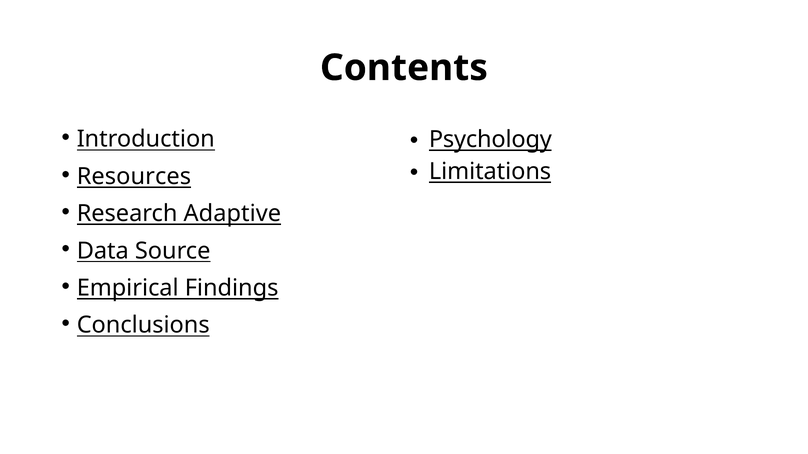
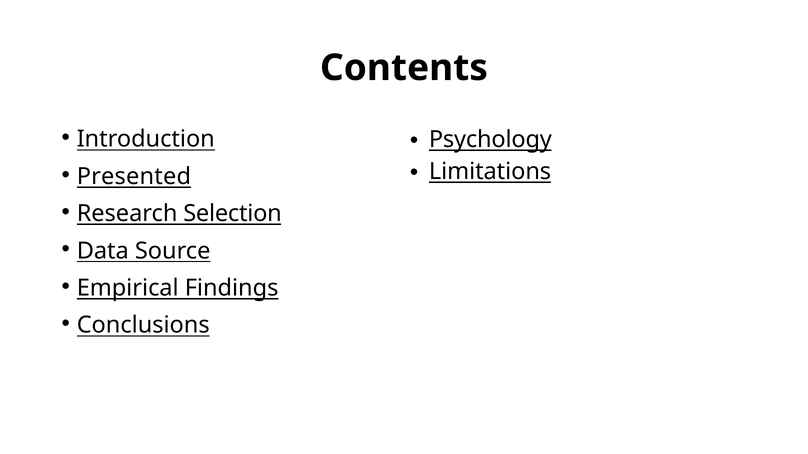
Resources: Resources -> Presented
Adaptive: Adaptive -> Selection
